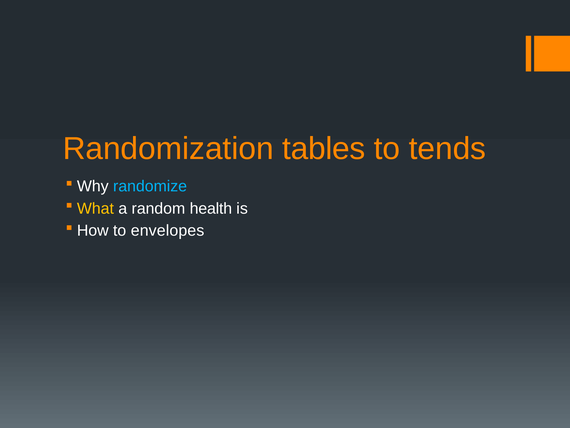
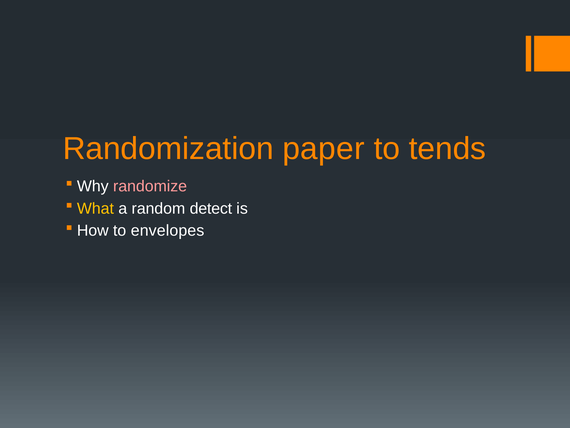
tables: tables -> paper
randomize colour: light blue -> pink
health: health -> detect
